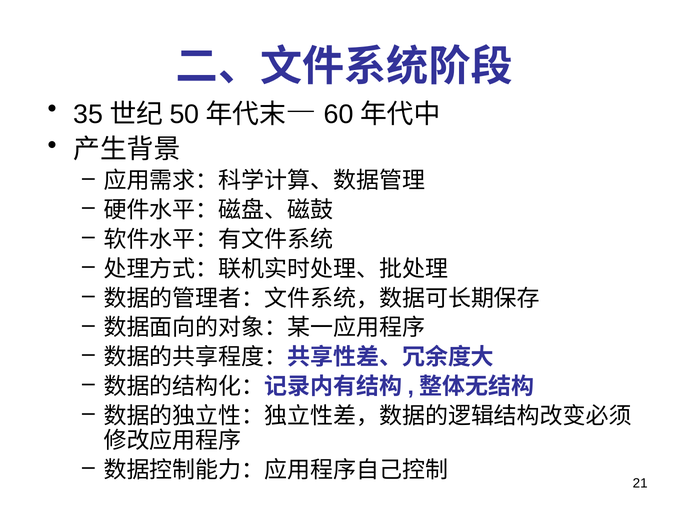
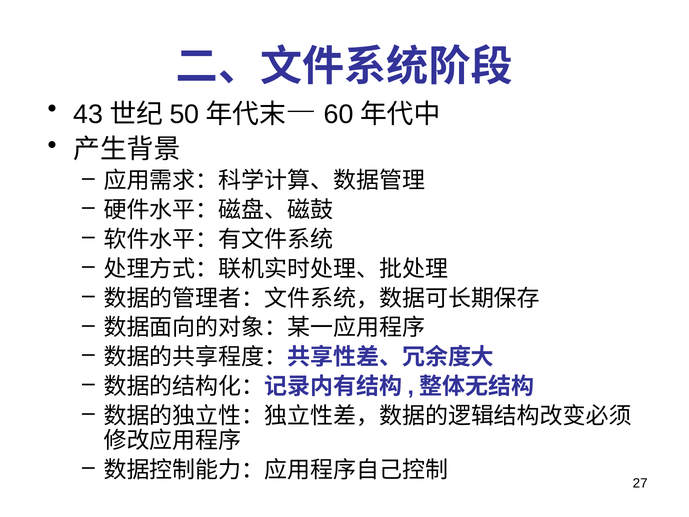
35: 35 -> 43
21: 21 -> 27
